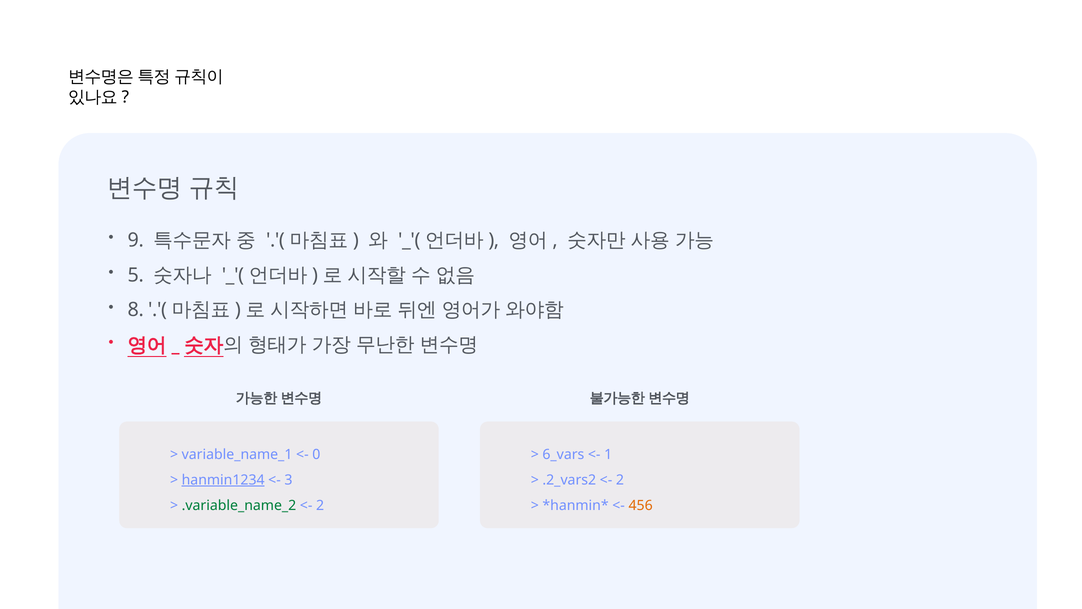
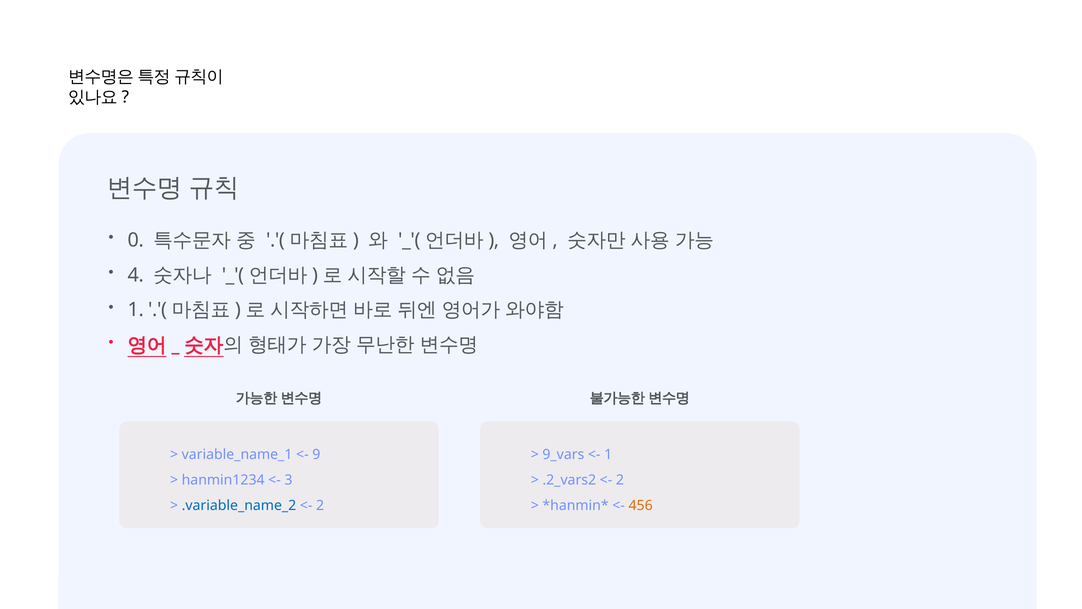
9: 9 -> 0
5: 5 -> 4
8 at (136, 310): 8 -> 1
0: 0 -> 9
6_vars: 6_vars -> 9_vars
hanmin1234 underline: present -> none
.variable_name_2 colour: green -> blue
